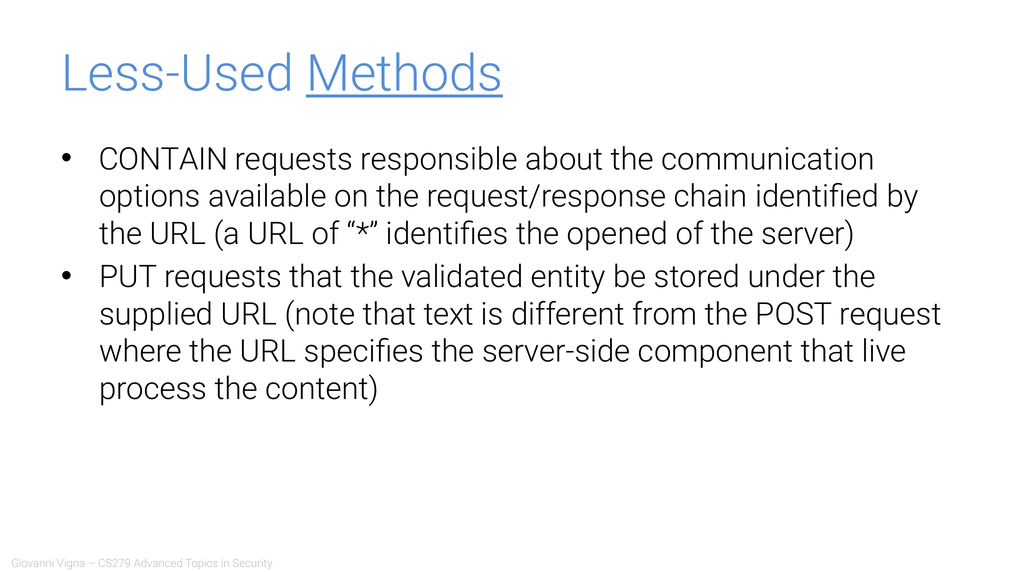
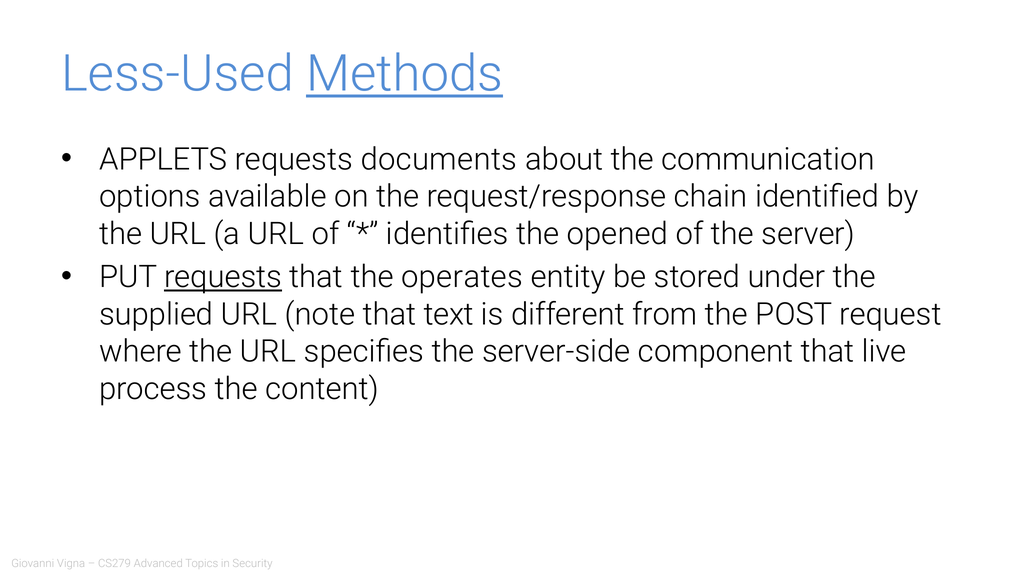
CONTAIN: CONTAIN -> APPLETS
responsible: responsible -> documents
requests at (223, 277) underline: none -> present
validated: validated -> operates
